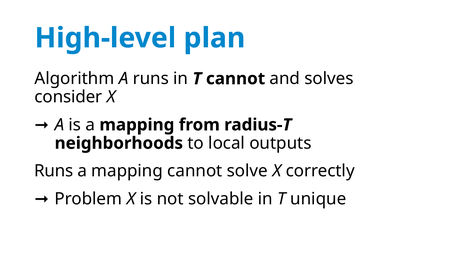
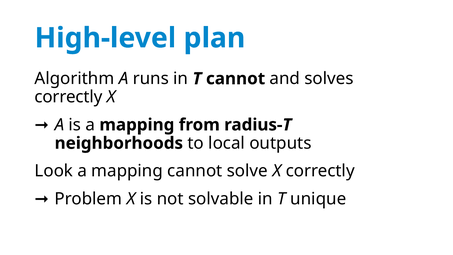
consider at (68, 97): consider -> correctly
Runs at (54, 171): Runs -> Look
